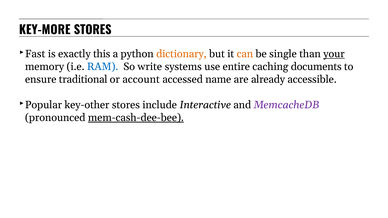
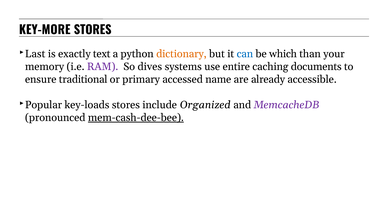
Fast: Fast -> Last
this: this -> text
can colour: orange -> blue
single: single -> which
your underline: present -> none
RAM colour: blue -> purple
write: write -> dives
account: account -> primary
key-other: key-other -> key-loads
Interactive: Interactive -> Organized
